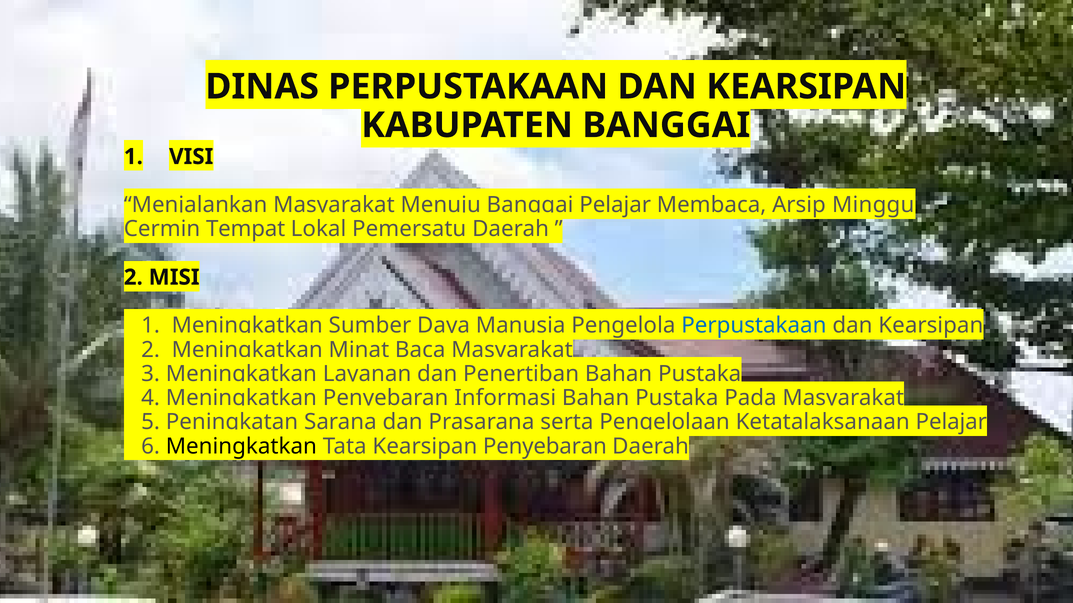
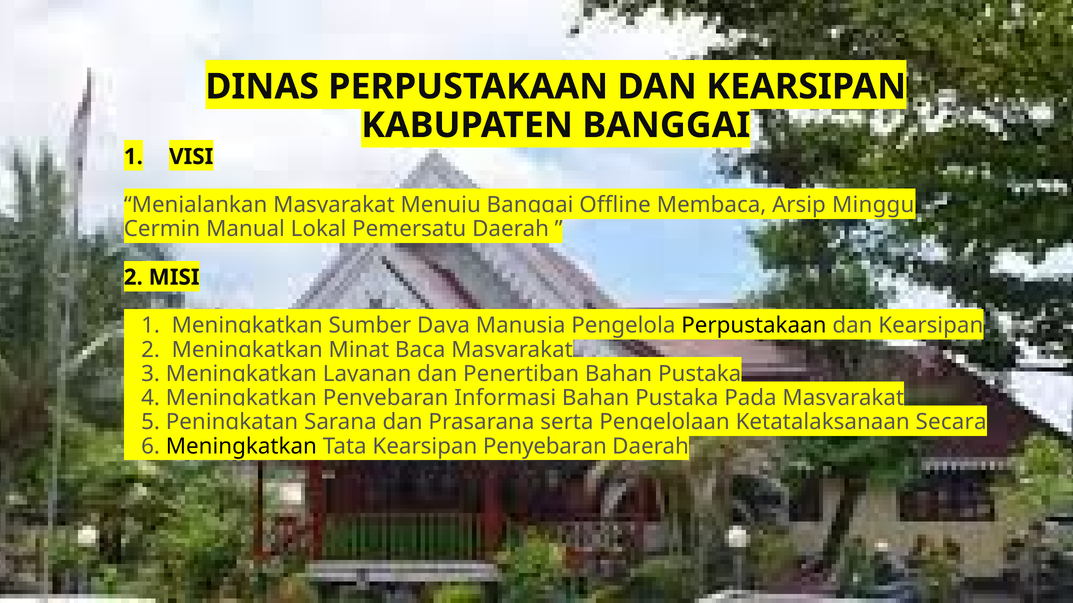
Pelajar at (615, 205): Pelajar -> Offline
Tempat: Tempat -> Manual
Perpustakaan at (754, 326) colour: blue -> black
Ketatalaksanaan Pelajar: Pelajar -> Secara
